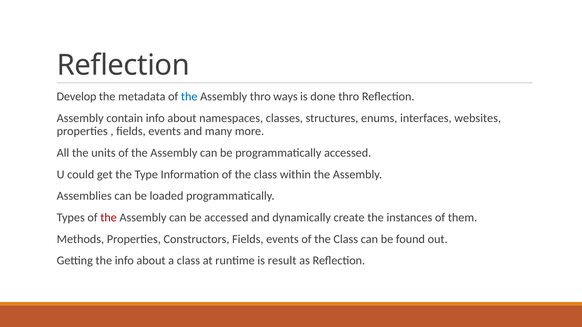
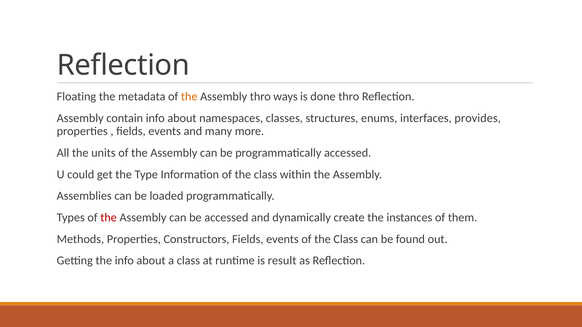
Develop: Develop -> Floating
the at (189, 97) colour: blue -> orange
websites: websites -> provides
